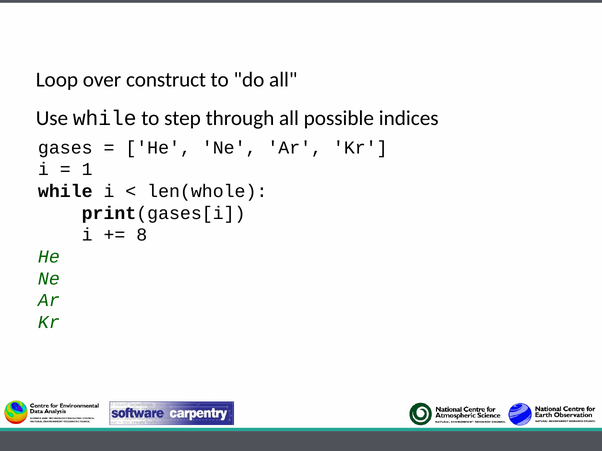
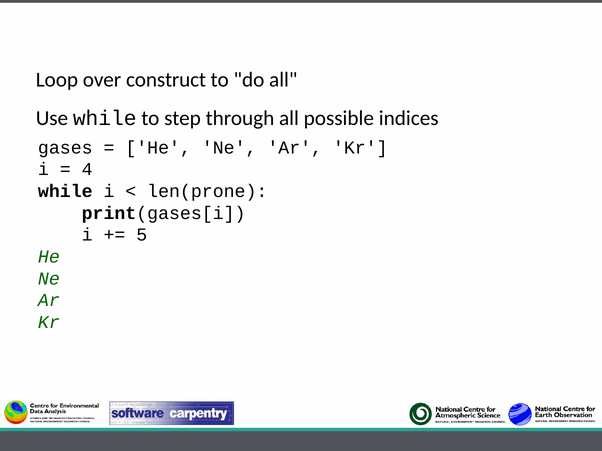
1: 1 -> 4
len(whole: len(whole -> len(prone
8: 8 -> 5
